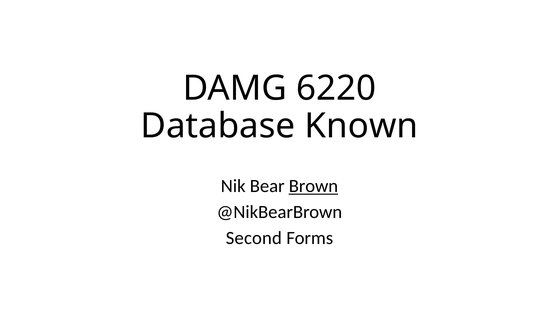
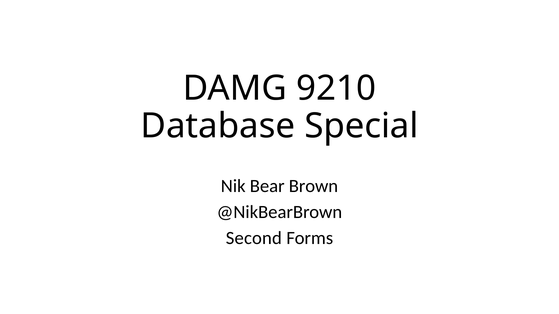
6220: 6220 -> 9210
Known: Known -> Special
Brown underline: present -> none
